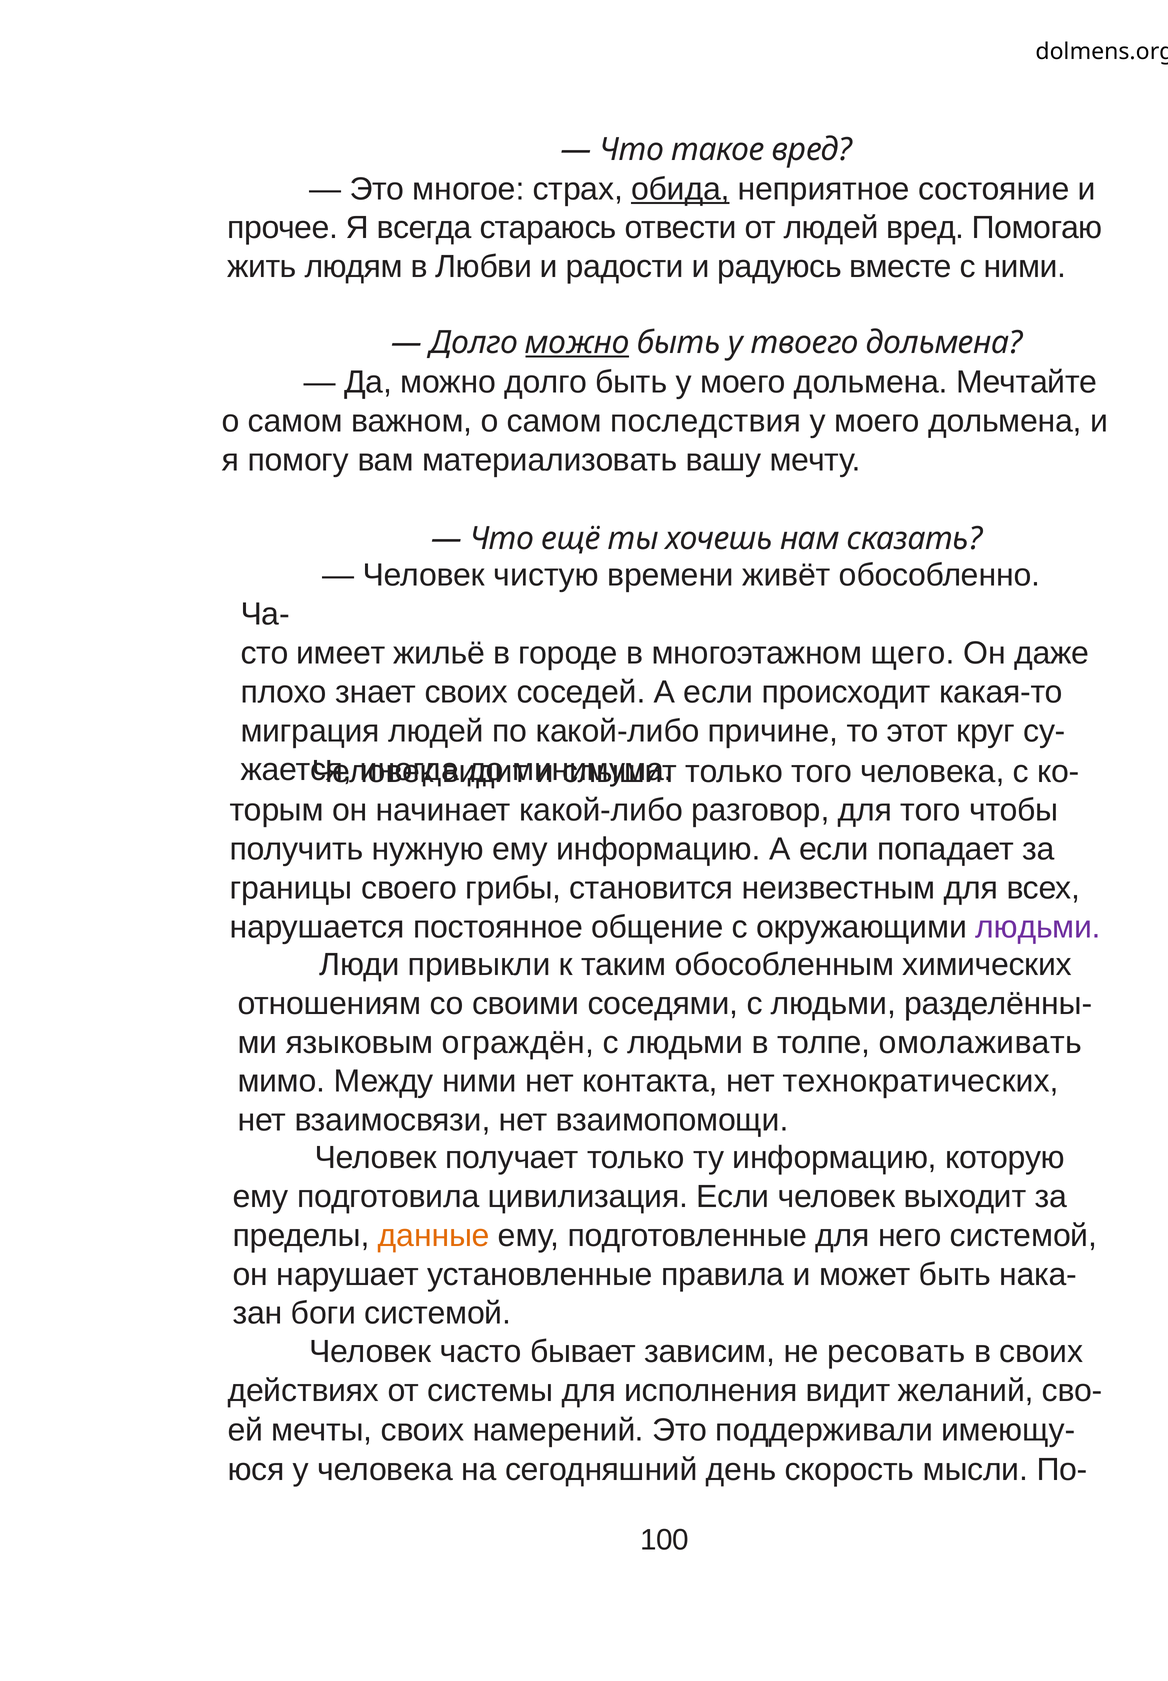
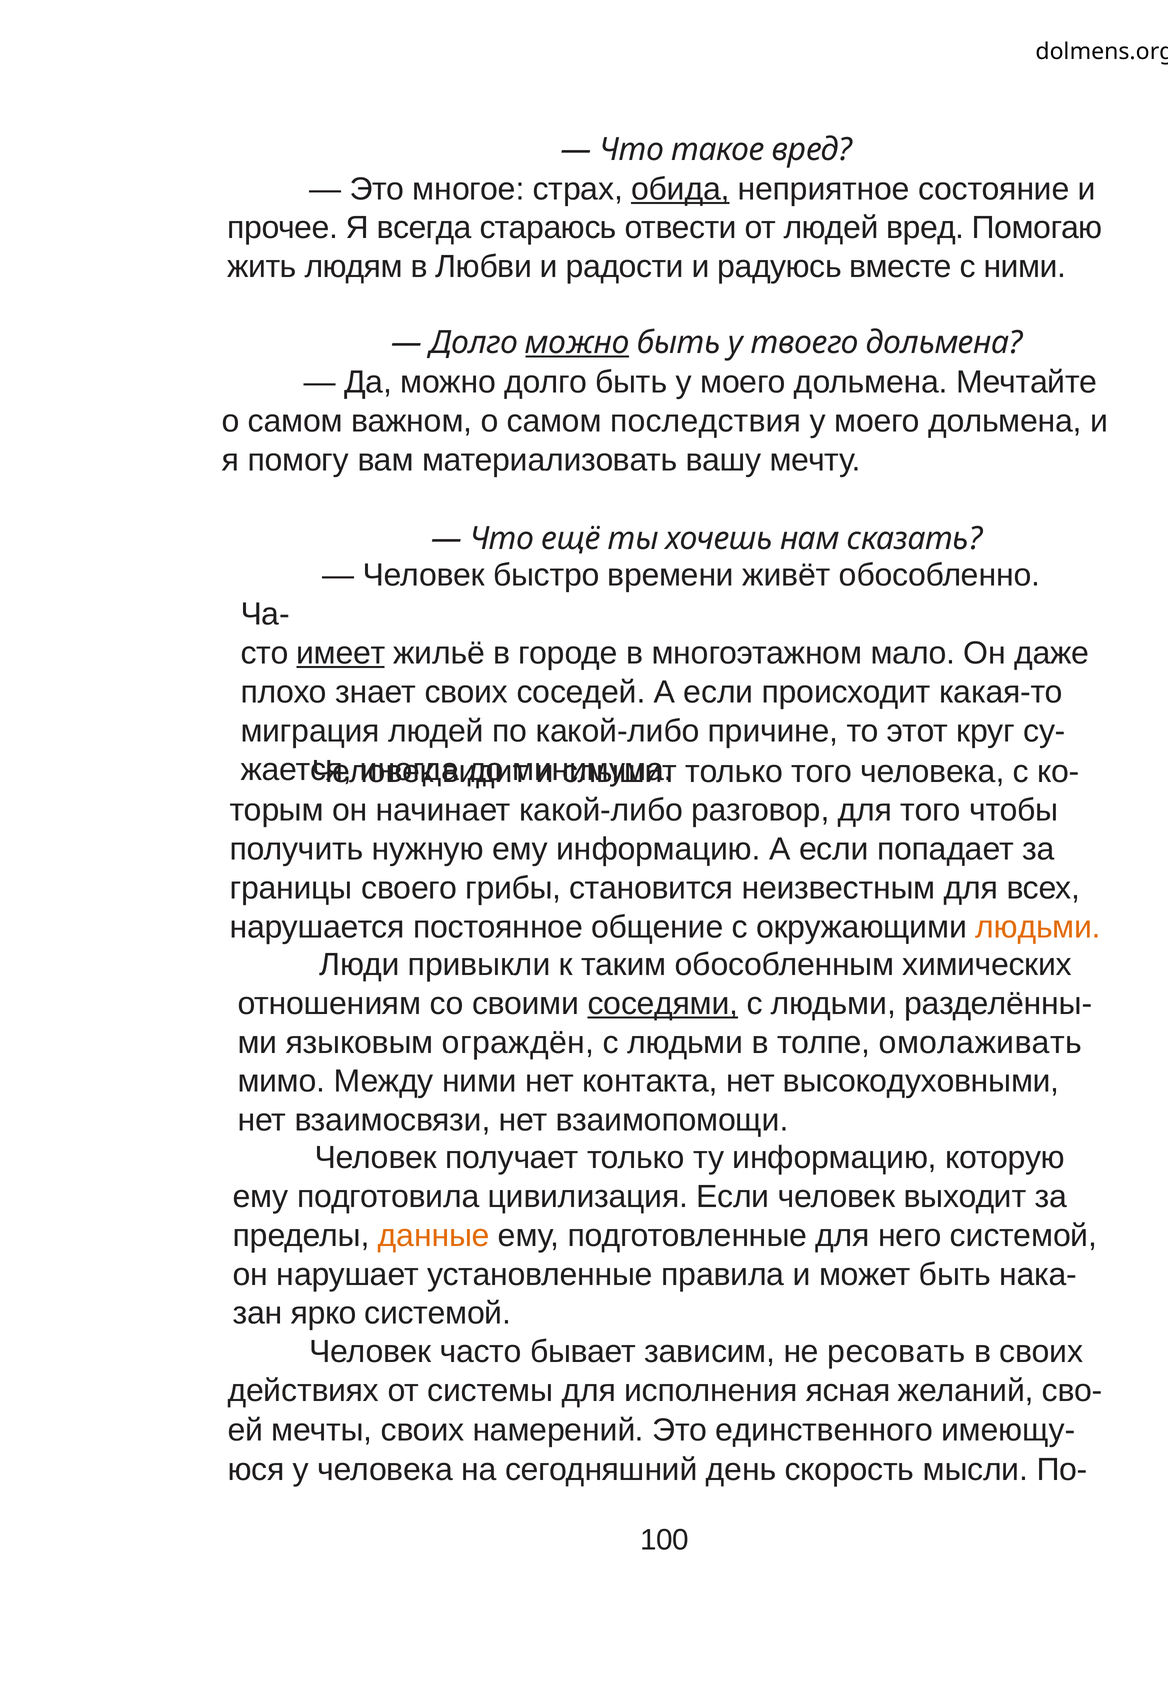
чистую: чистую -> быстро
имеет underline: none -> present
щего: щего -> мало
людьми at (1038, 927) colour: purple -> orange
соседями underline: none -> present
технократических: технократических -> высокодуховными
боги: боги -> ярко
исполнения видит: видит -> ясная
поддерживали: поддерживали -> единственного
